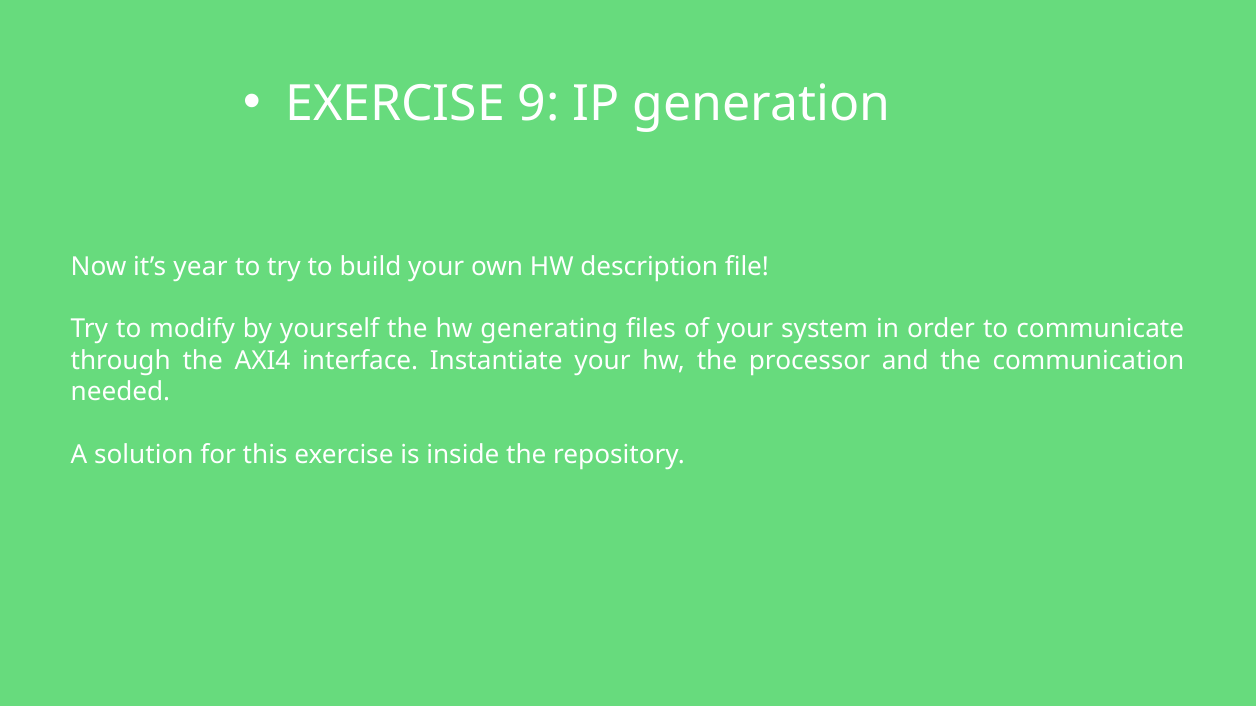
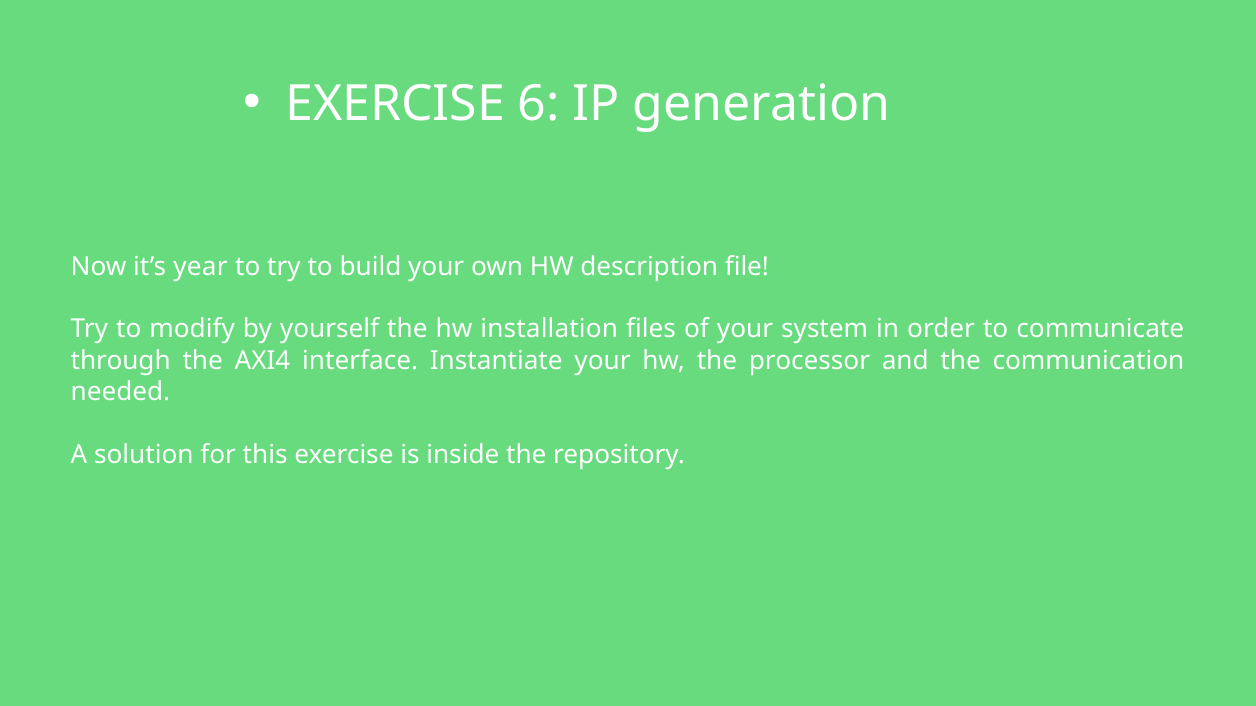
9: 9 -> 6
generating: generating -> installation
